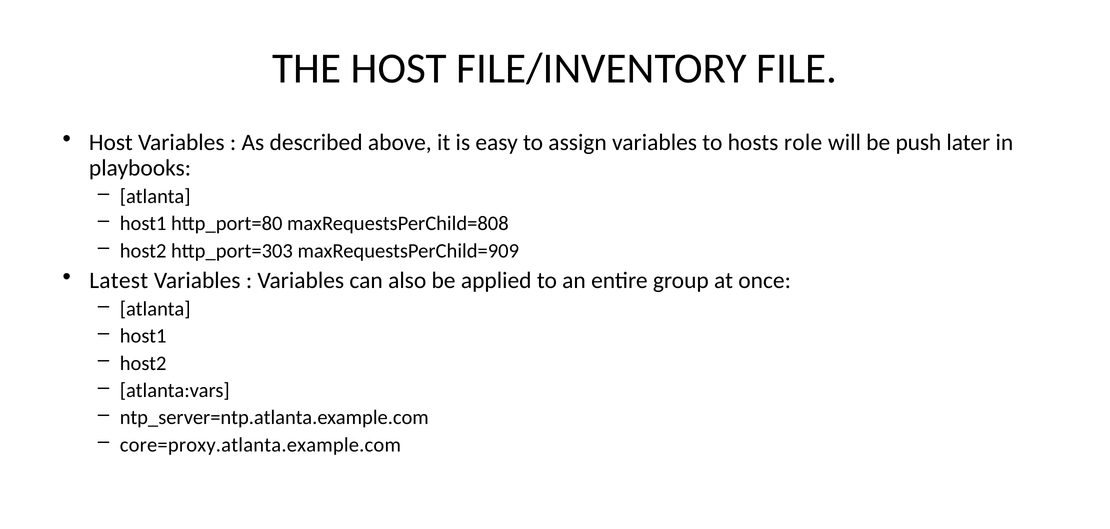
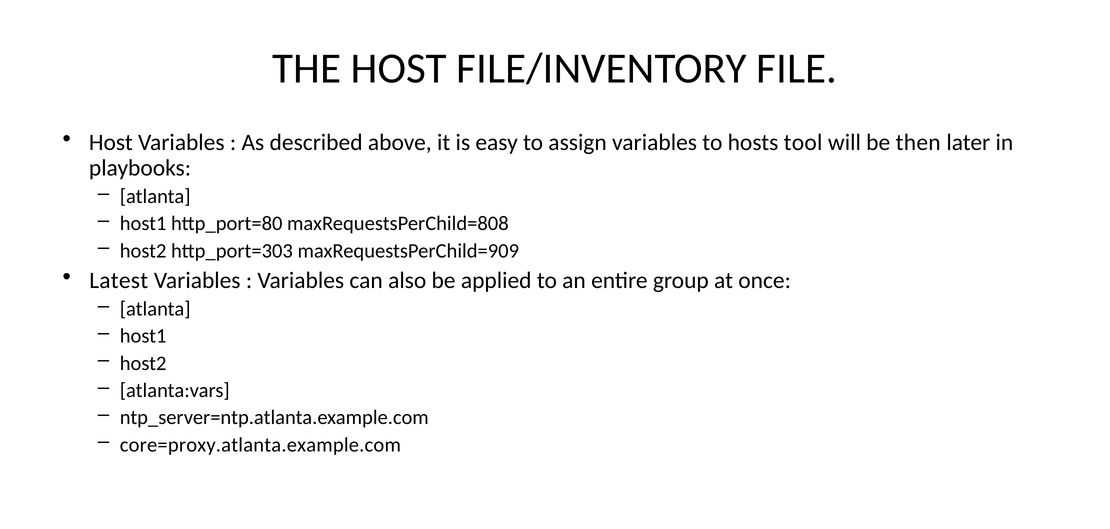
role: role -> tool
push: push -> then
